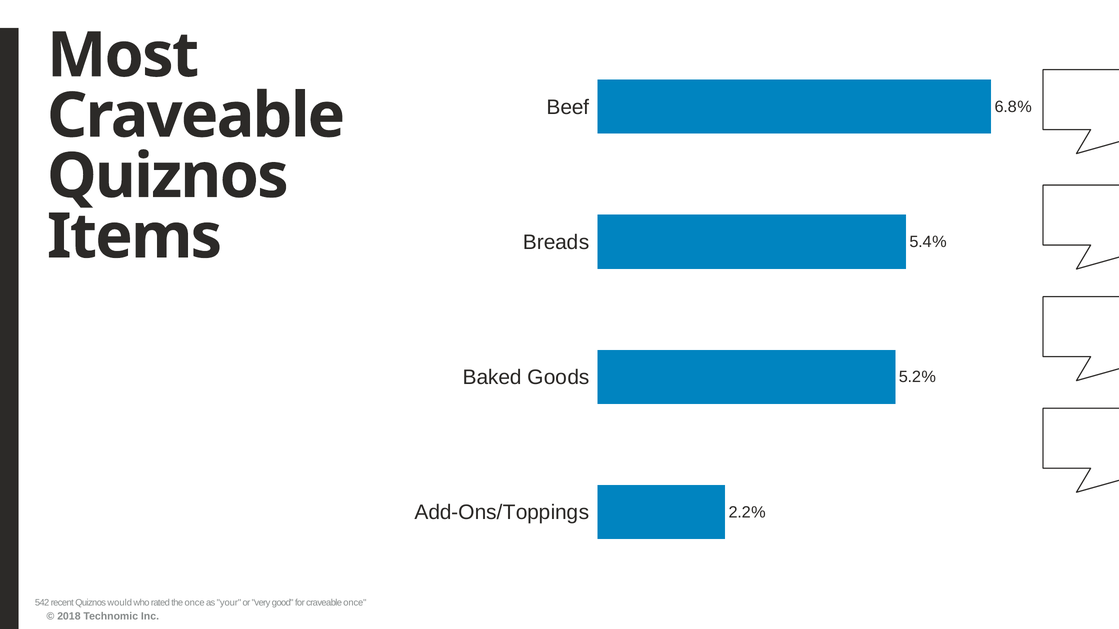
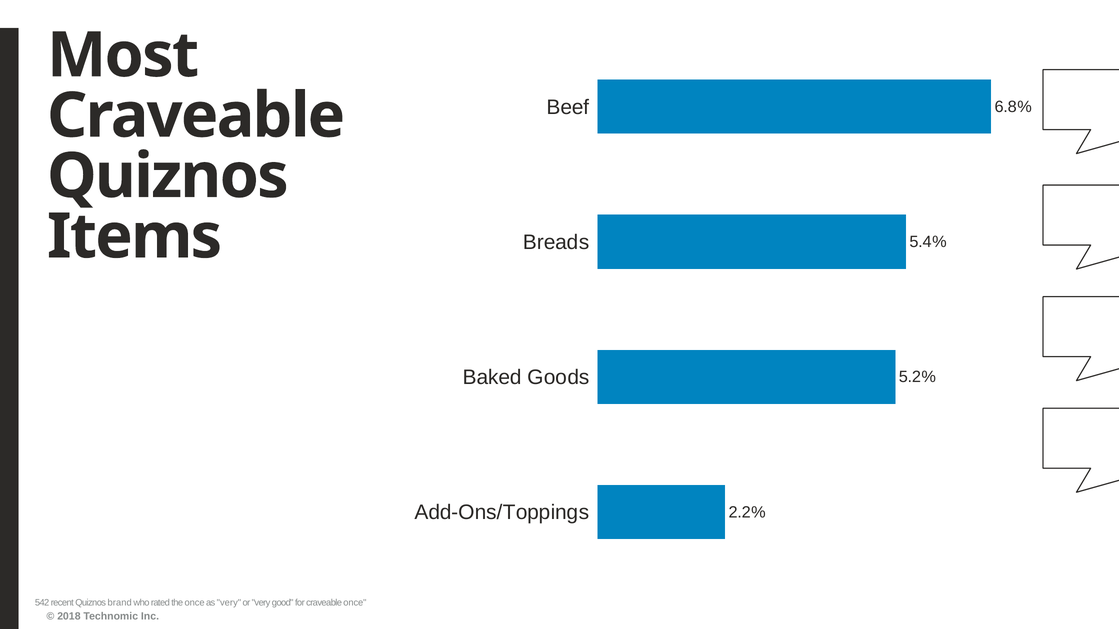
would: would -> brand
as your: your -> very
